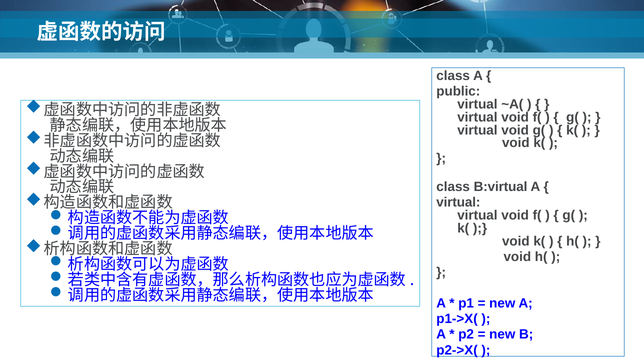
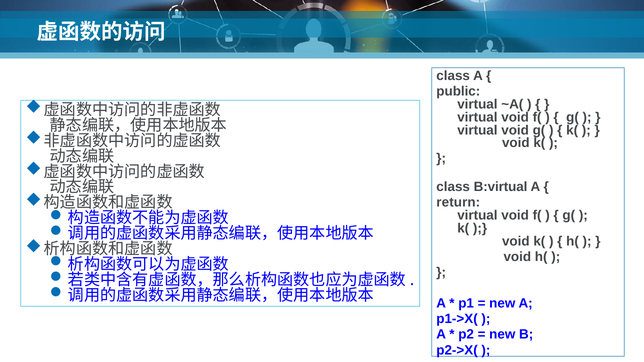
virtual at (458, 203): virtual -> return
